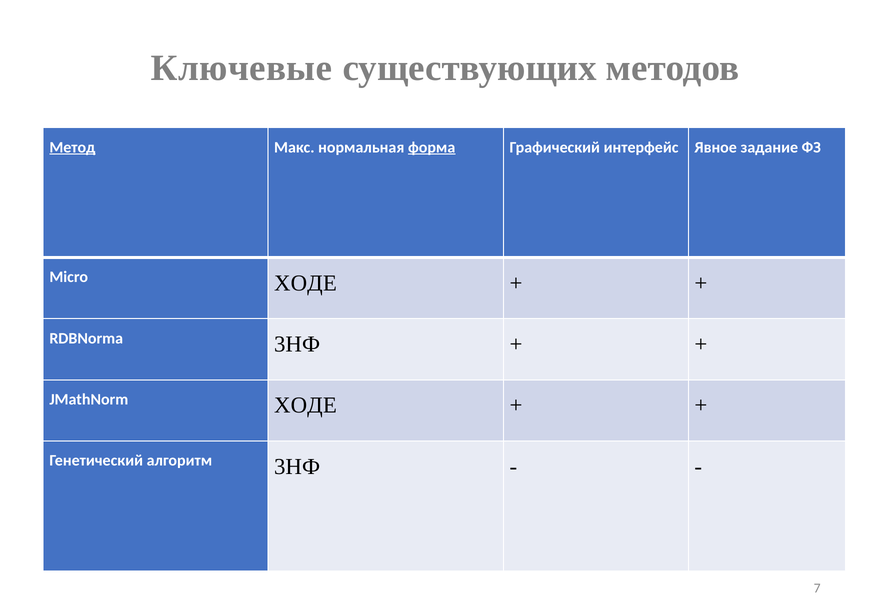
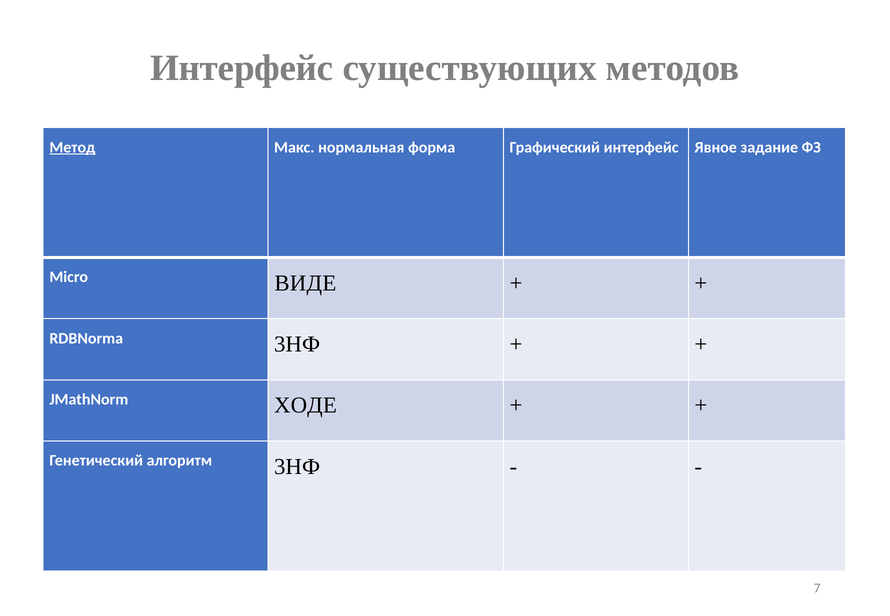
Ключевые at (242, 68): Ключевые -> Интерфейс
форма underline: present -> none
Micro ХОДЕ: ХОДЕ -> ВИДЕ
